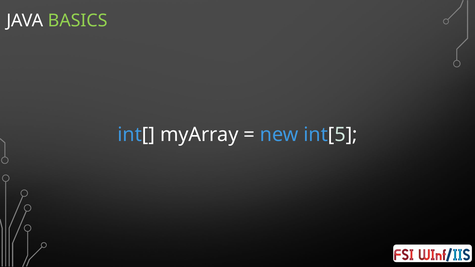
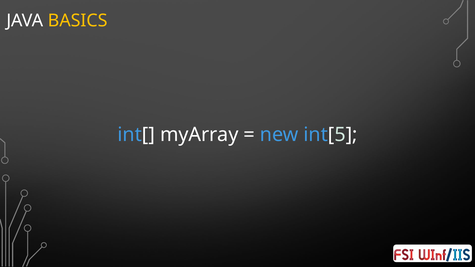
BASICS colour: light green -> yellow
